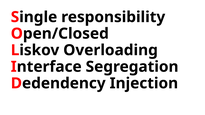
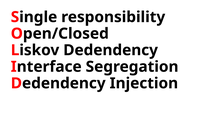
Liskov Overloading: Overloading -> Dedendency
